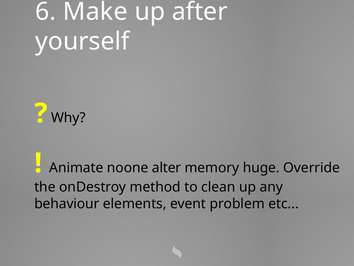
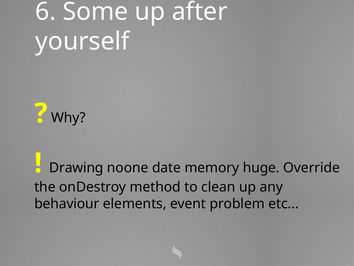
Make: Make -> Some
Animate: Animate -> Drawing
alter: alter -> date
